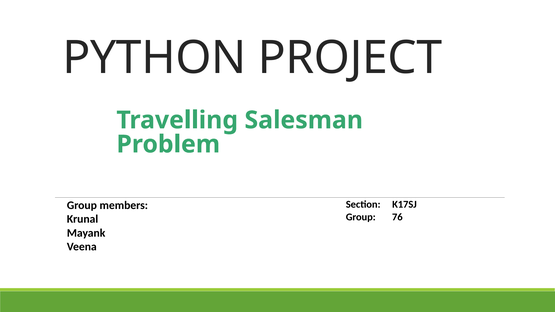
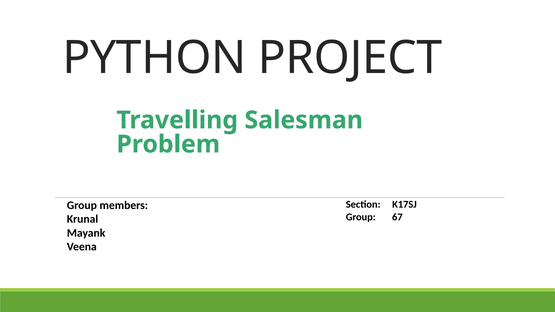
76: 76 -> 67
